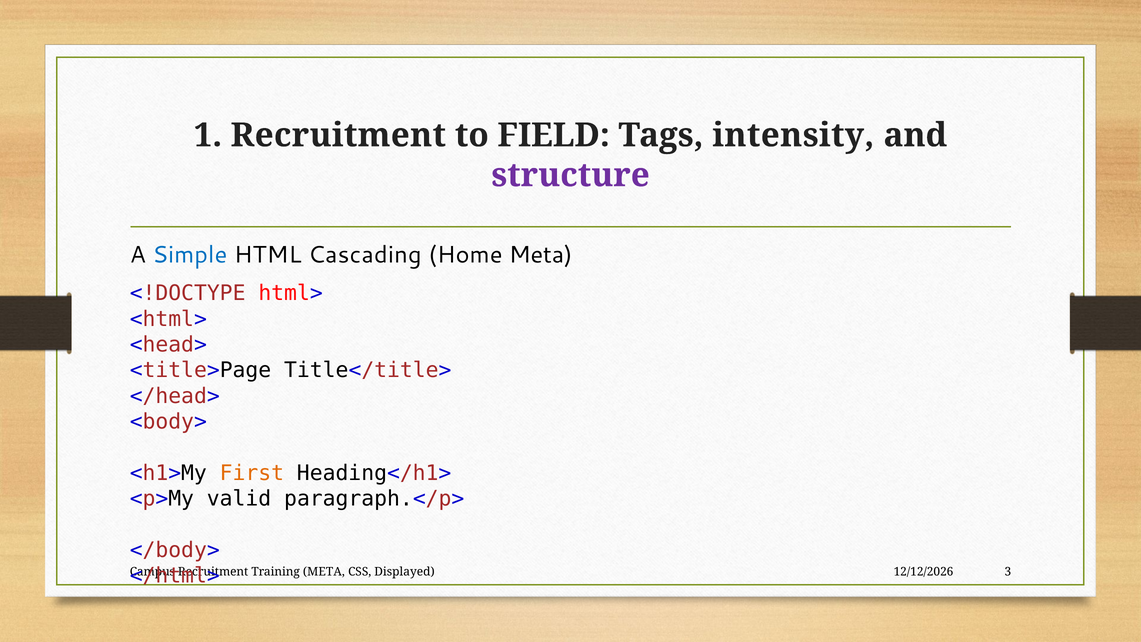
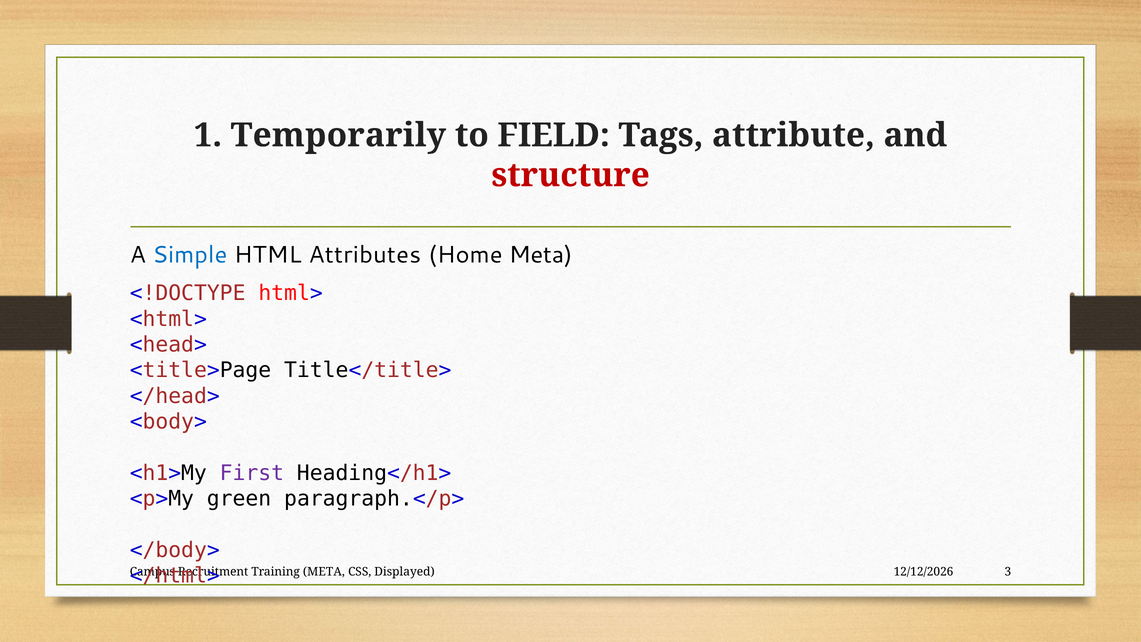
1 Recruitment: Recruitment -> Temporarily
intensity: intensity -> attribute
structure colour: purple -> red
Cascading: Cascading -> Attributes
First colour: orange -> purple
valid: valid -> green
